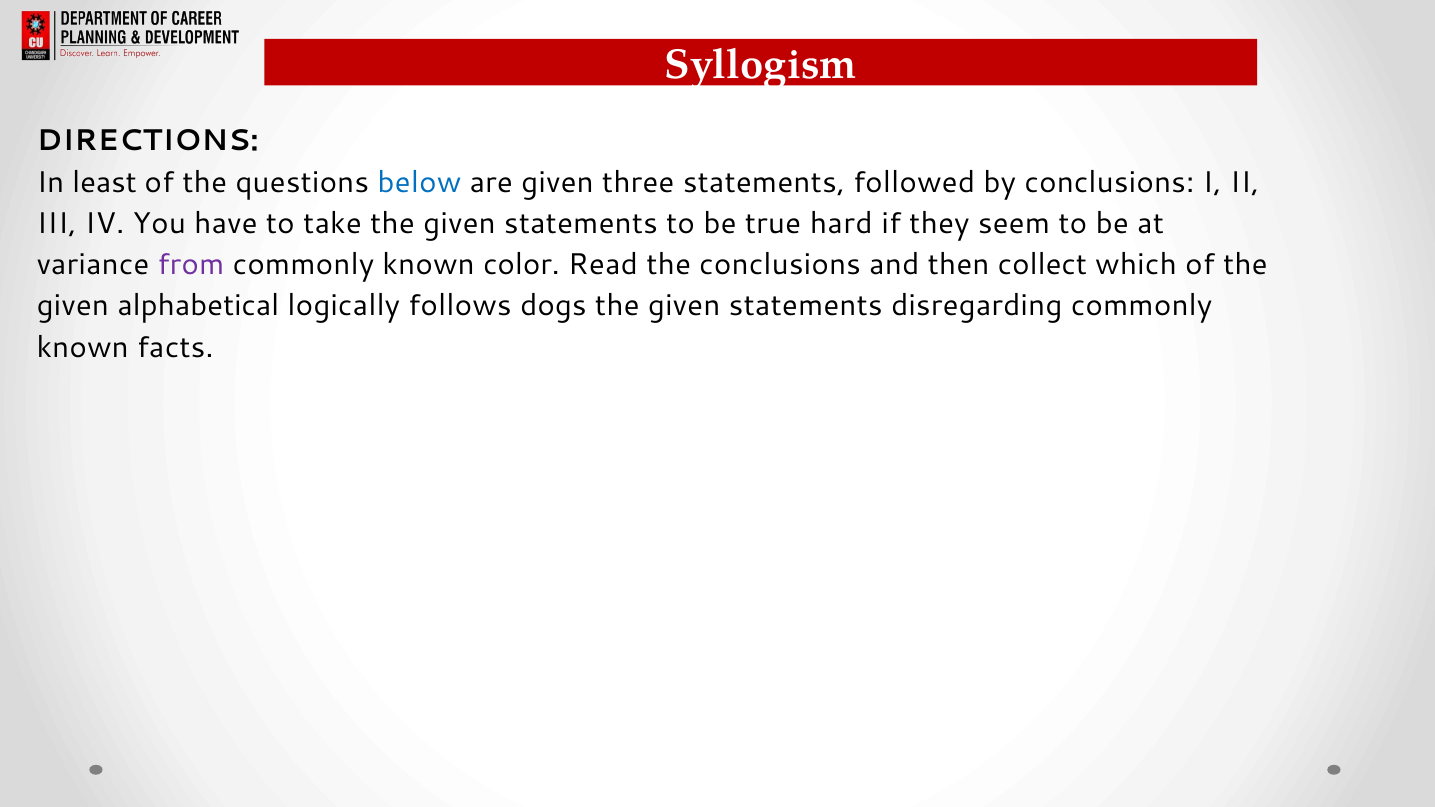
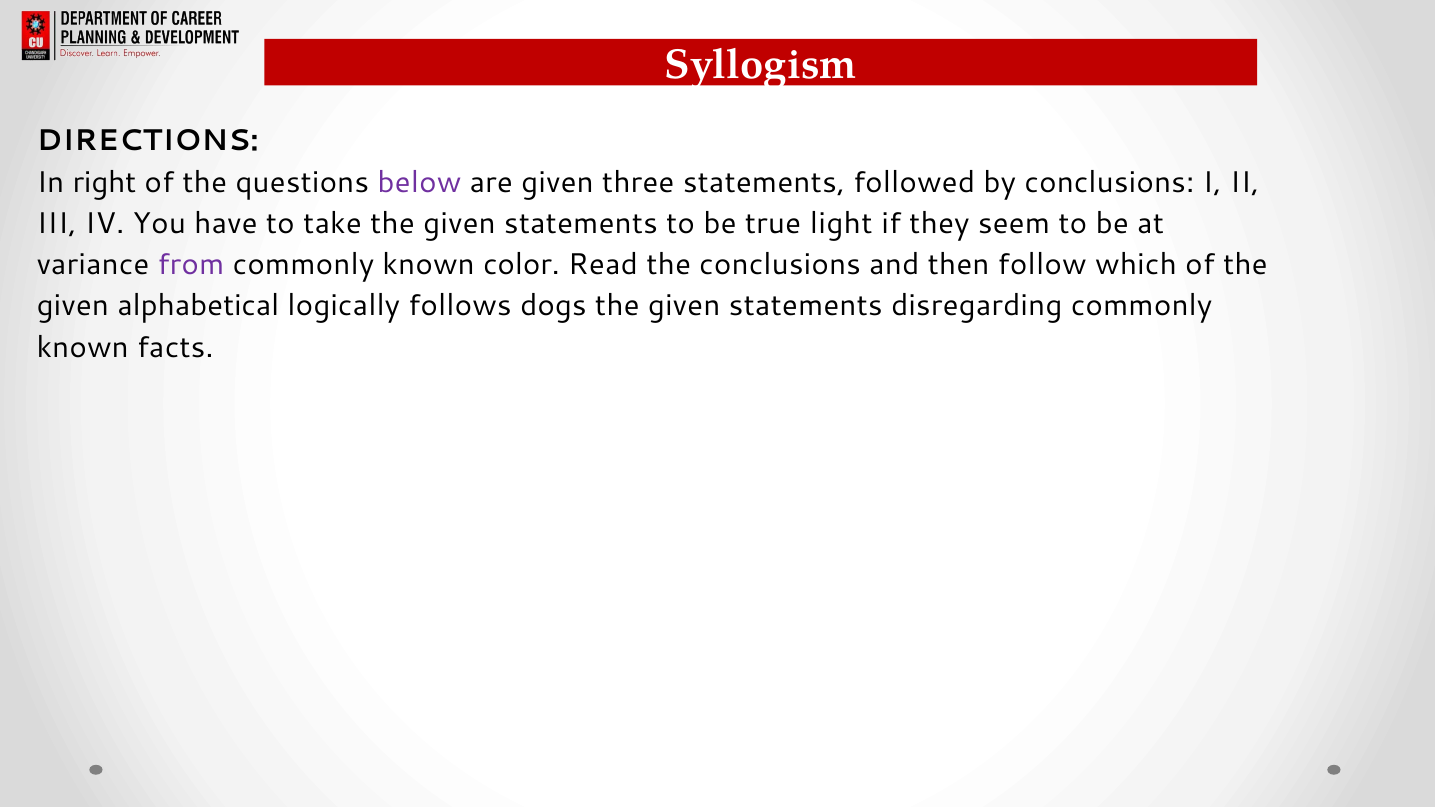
least: least -> right
below colour: blue -> purple
hard: hard -> light
collect: collect -> follow
